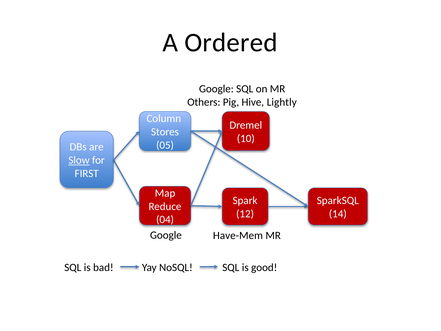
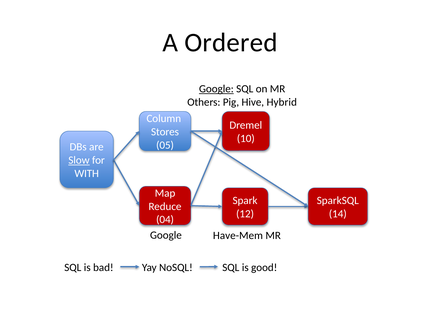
Google at (216, 89) underline: none -> present
Lightly: Lightly -> Hybrid
FIRST: FIRST -> WITH
